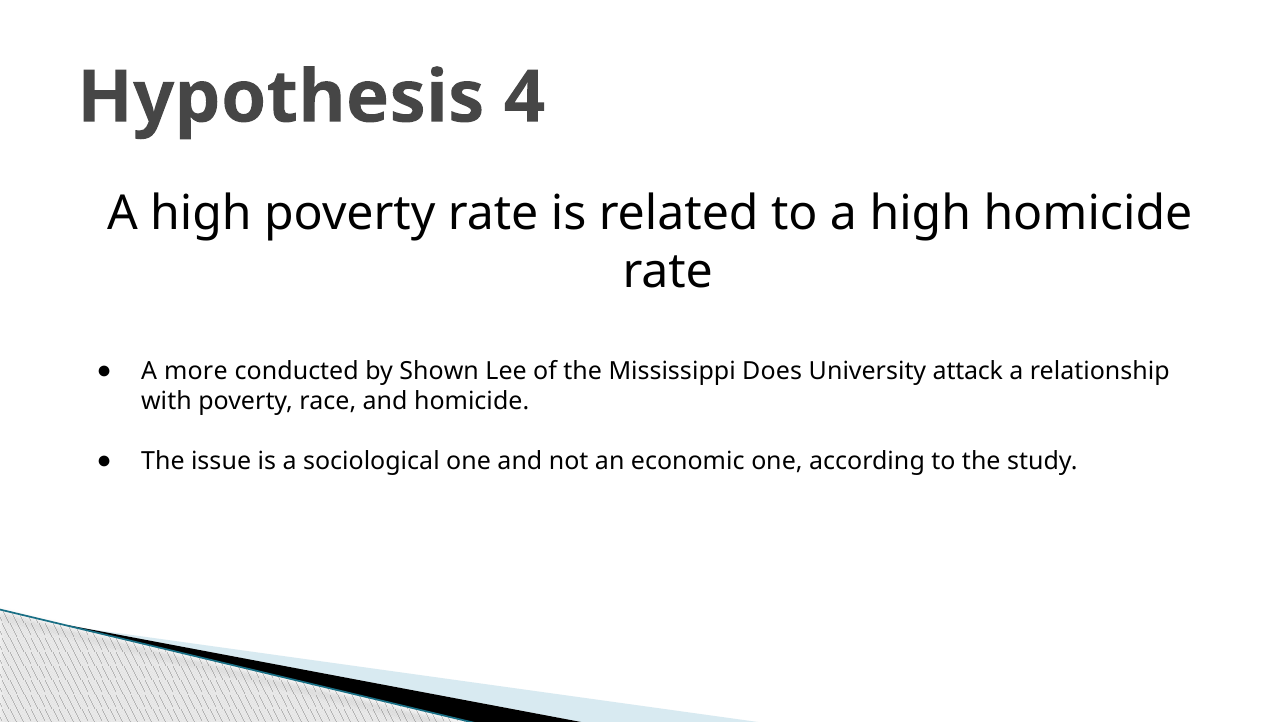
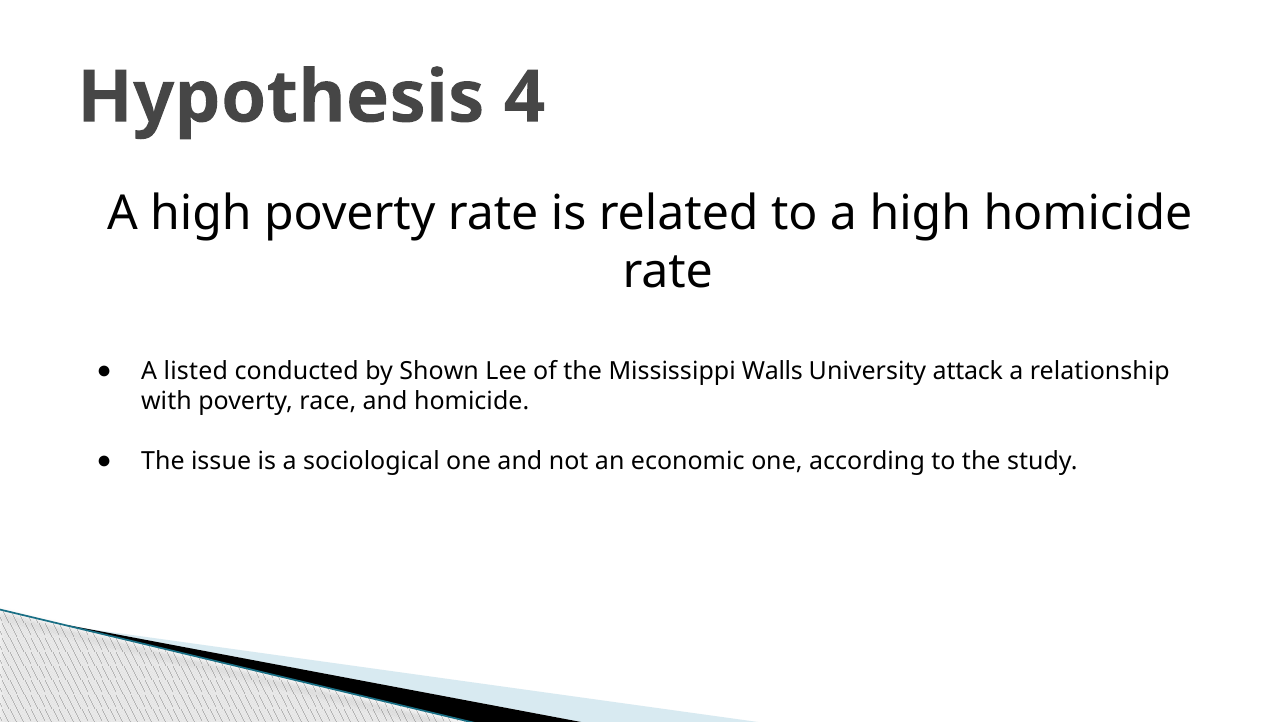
more: more -> listed
Does: Does -> Walls
